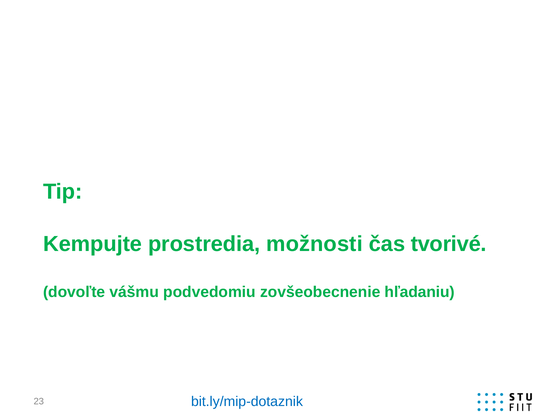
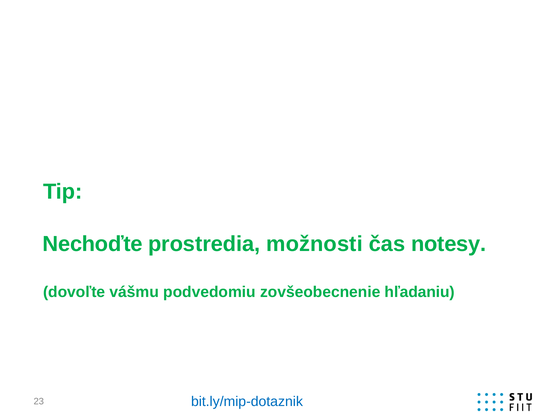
Kempujte: Kempujte -> Nechoďte
tvorivé: tvorivé -> notesy
